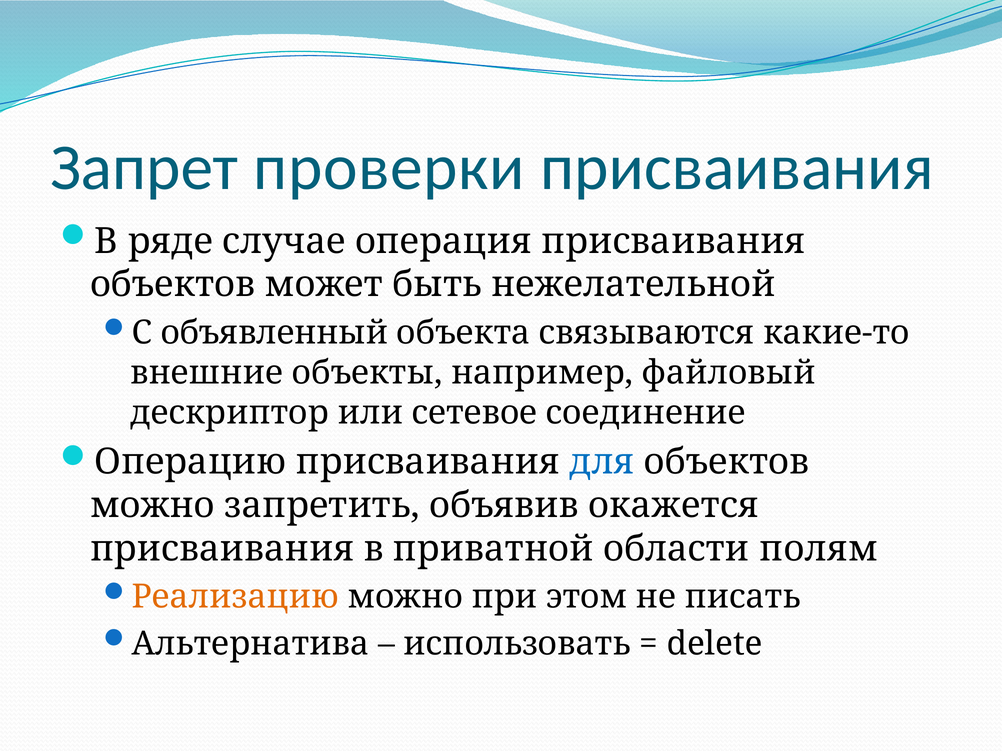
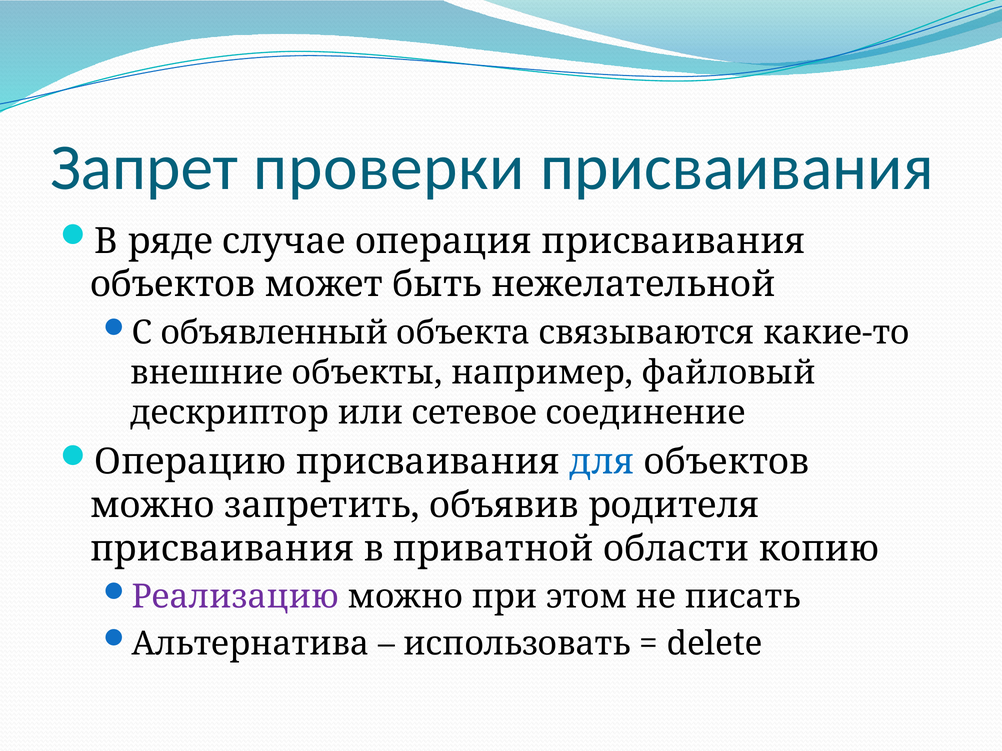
окажется: окажется -> родителя
полям: полям -> копию
Реализацию colour: orange -> purple
